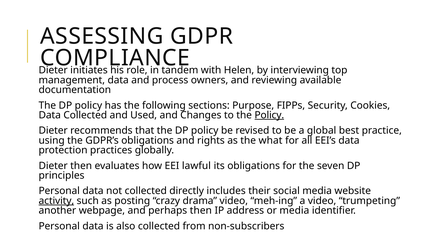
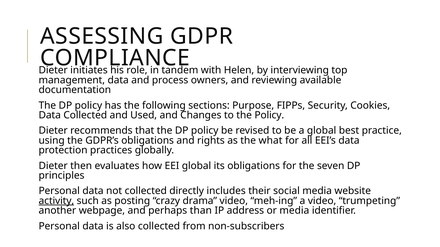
Policy at (269, 115) underline: present -> none
EEI lawful: lawful -> global
perhaps then: then -> than
